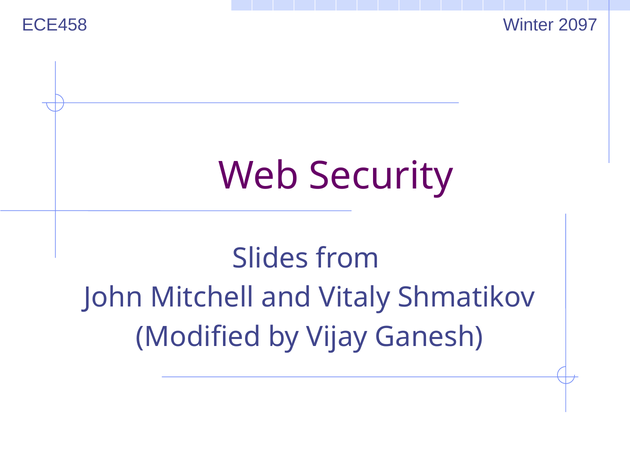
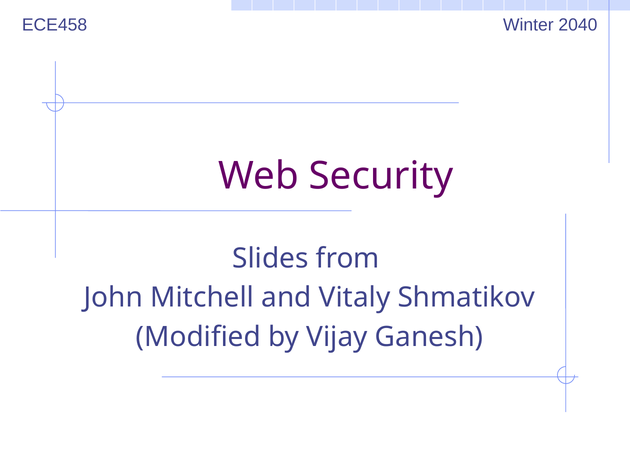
2097: 2097 -> 2040
